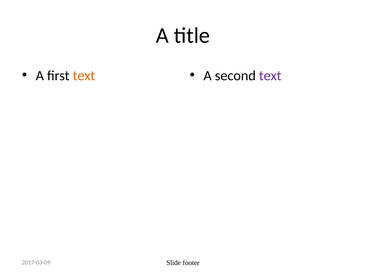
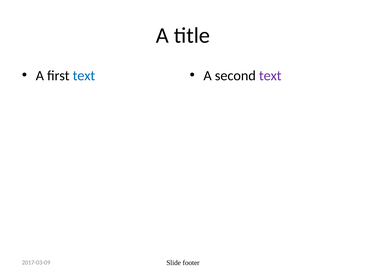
text at (84, 75) colour: orange -> blue
